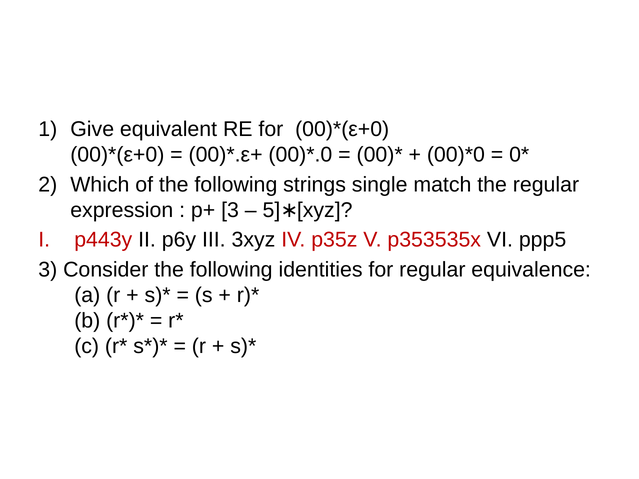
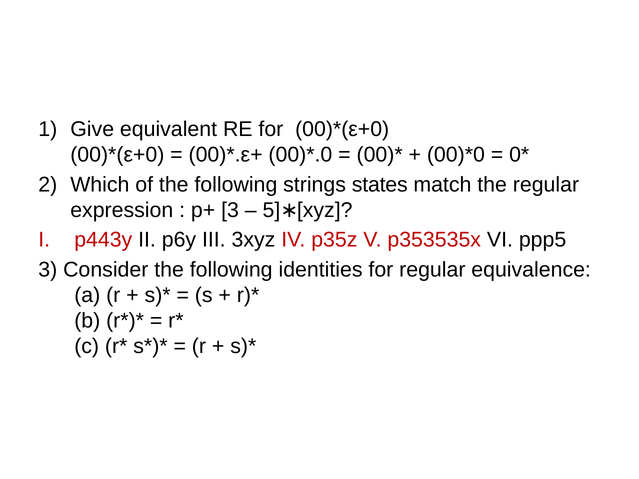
single: single -> states
